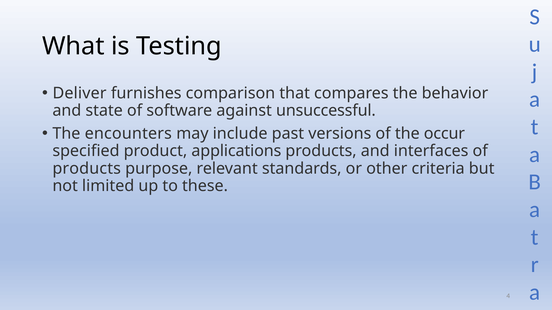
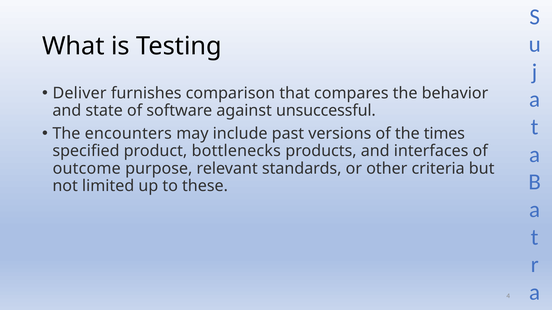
occur: occur -> times
applications: applications -> bottlenecks
products at (87, 169): products -> outcome
